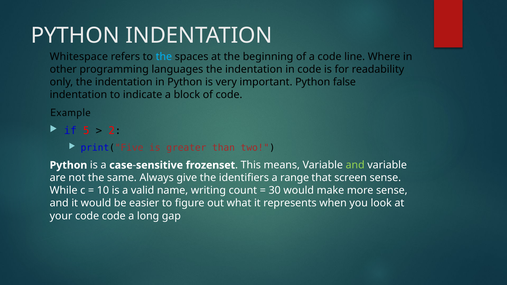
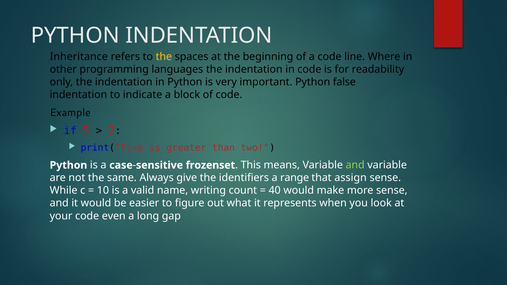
Whitespace: Whitespace -> Inheritance
the at (164, 57) colour: light blue -> yellow
screen: screen -> assign
30: 30 -> 40
code code: code -> even
